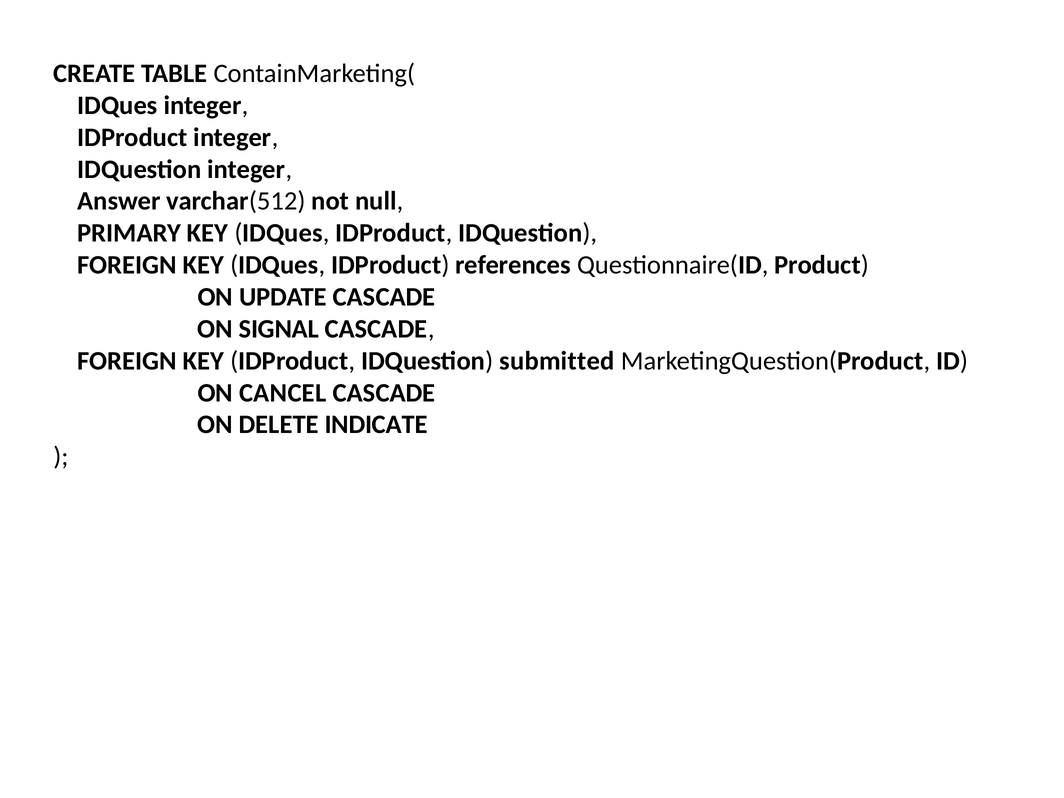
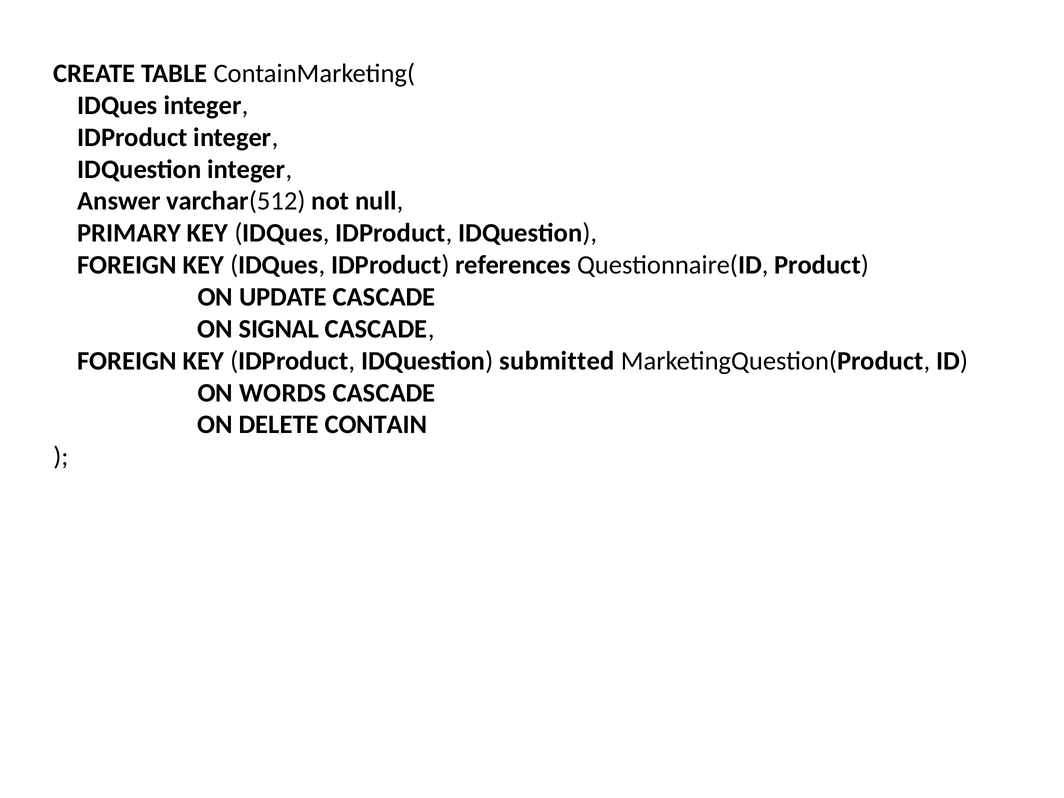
CANCEL: CANCEL -> WORDS
INDICATE: INDICATE -> CONTAIN
